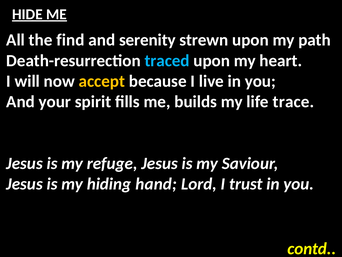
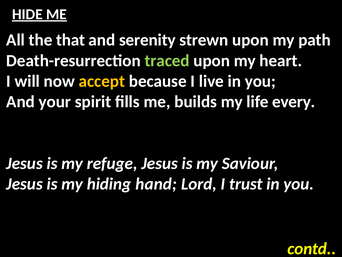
find: find -> that
traced colour: light blue -> light green
trace: trace -> every
